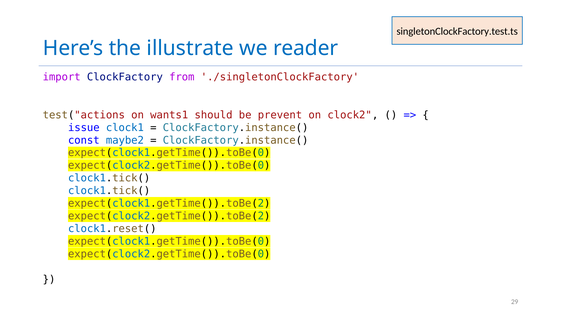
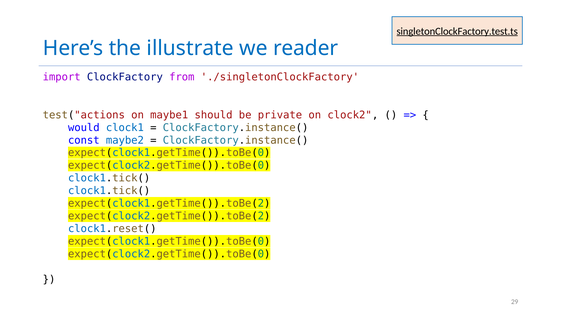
singletonClockFactory.test.ts underline: none -> present
wants1: wants1 -> maybe1
prevent: prevent -> private
issue: issue -> would
